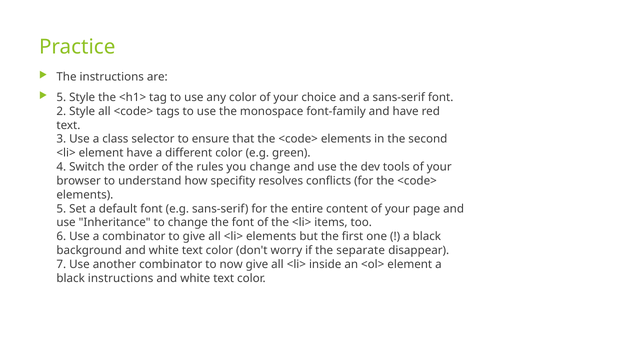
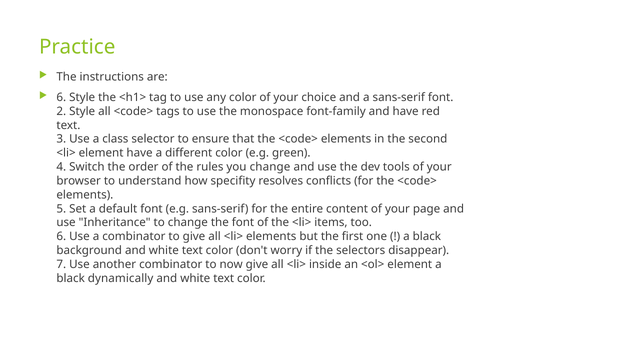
5 at (61, 97): 5 -> 6
separate: separate -> selectors
black instructions: instructions -> dynamically
